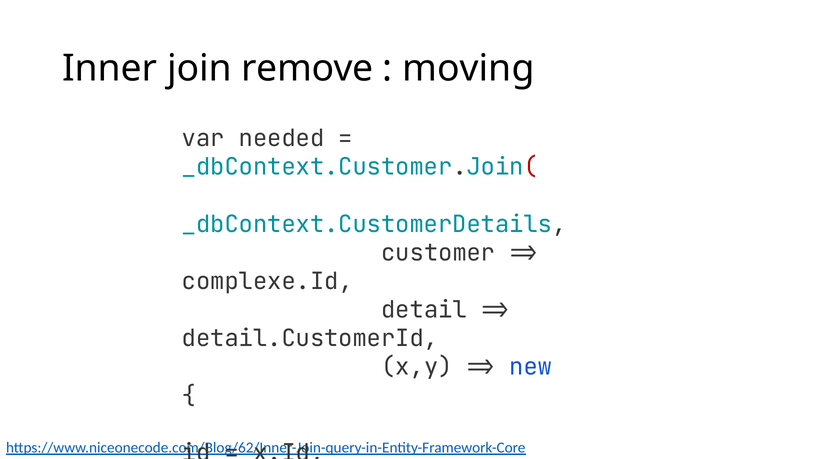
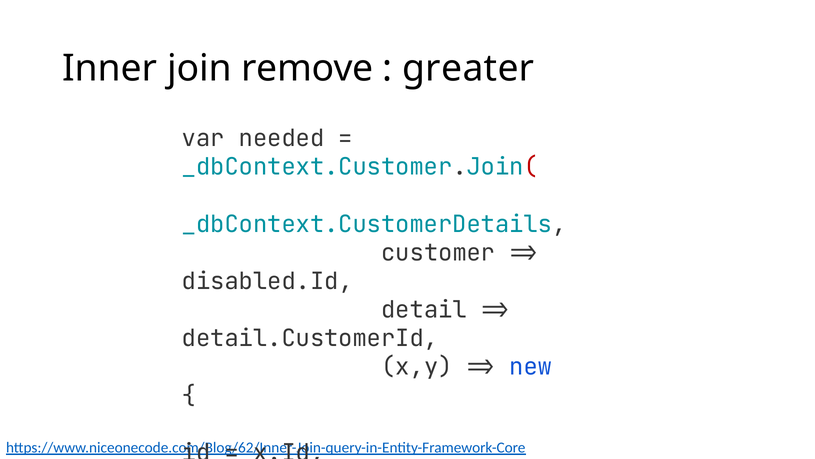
moving: moving -> greater
complexe.Id: complexe.Id -> disabled.Id
